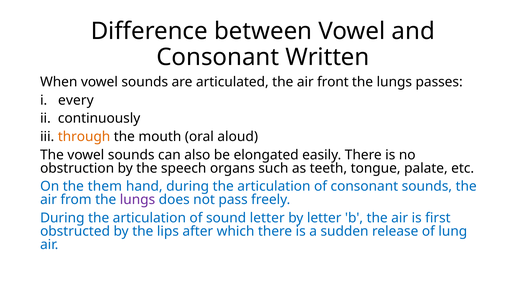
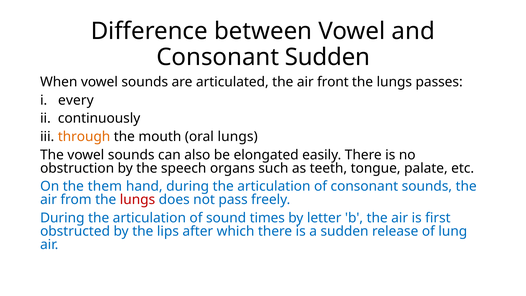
Consonant Written: Written -> Sudden
oral aloud: aloud -> lungs
lungs at (137, 200) colour: purple -> red
sound letter: letter -> times
